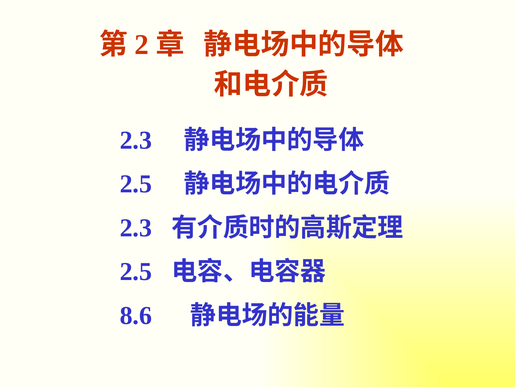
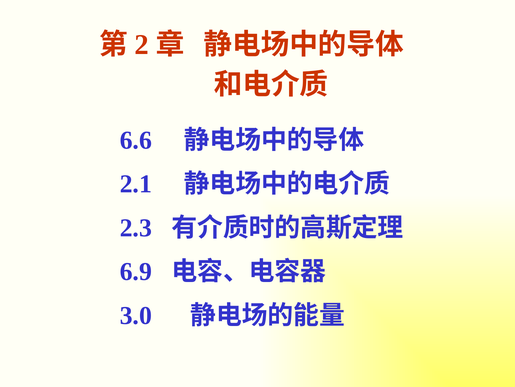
2.3 at (136, 140): 2.3 -> 6.6
2.5 at (136, 184): 2.5 -> 2.1
2.5 at (136, 271): 2.5 -> 6.9
8.6: 8.6 -> 3.0
